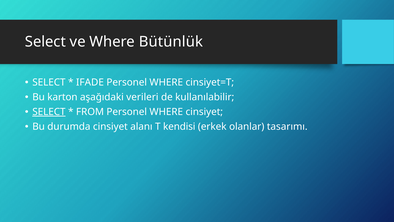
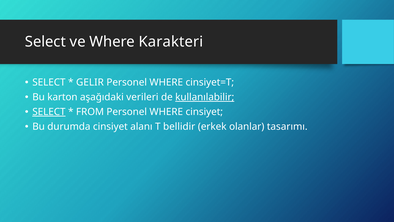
Bütünlük: Bütünlük -> Karakteri
IFADE: IFADE -> GELIR
kullanılabilir underline: none -> present
kendisi: kendisi -> bellidir
